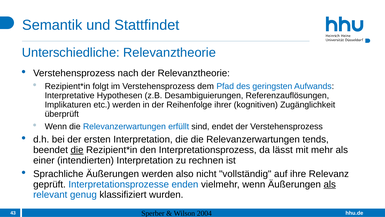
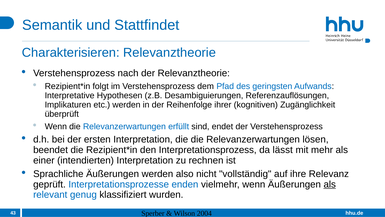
Unterschiedliche: Unterschiedliche -> Charakterisieren
tends: tends -> lösen
die at (77, 150) underline: present -> none
